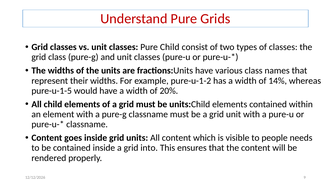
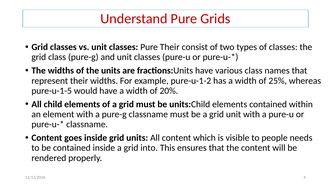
Pure Child: Child -> Their
14%: 14% -> 25%
